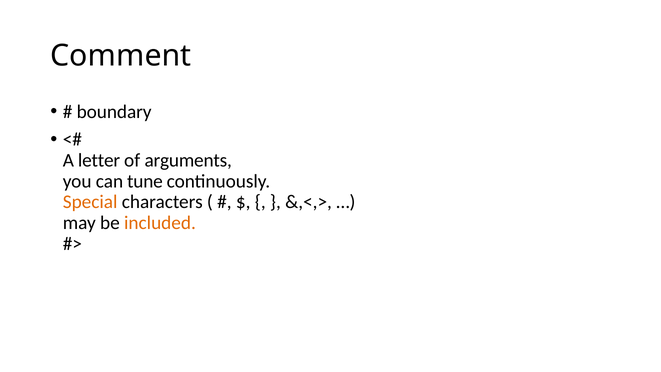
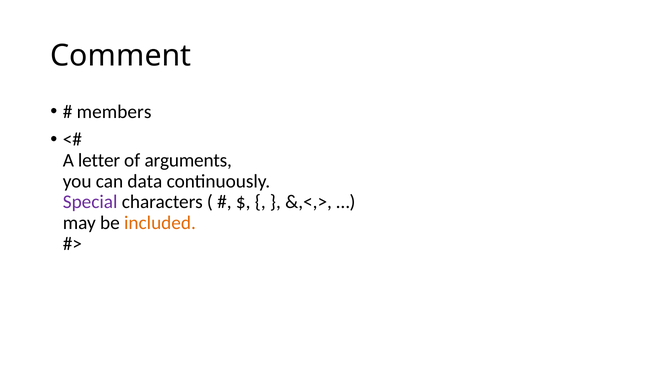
boundary: boundary -> members
tune: tune -> data
Special colour: orange -> purple
